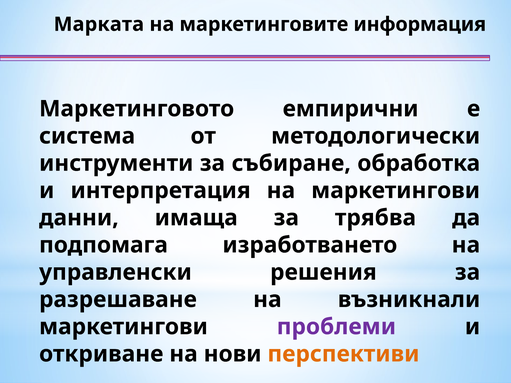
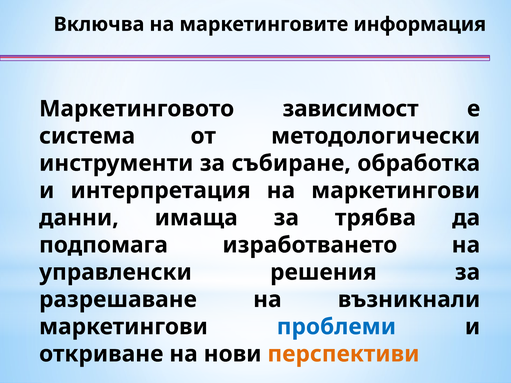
Марката: Марката -> Включва
емпирични: емпирични -> зависимост
проблеми colour: purple -> blue
